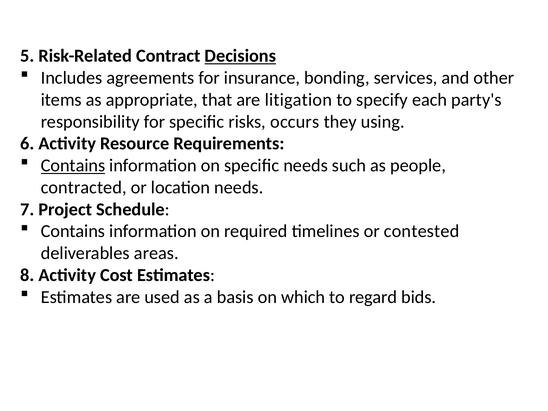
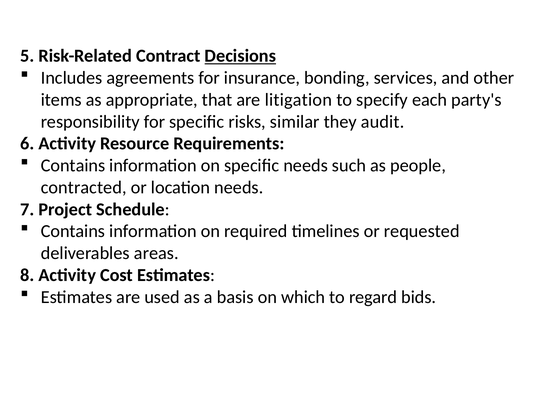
occurs: occurs -> similar
using: using -> audit
Contains at (73, 166) underline: present -> none
contested: contested -> requested
